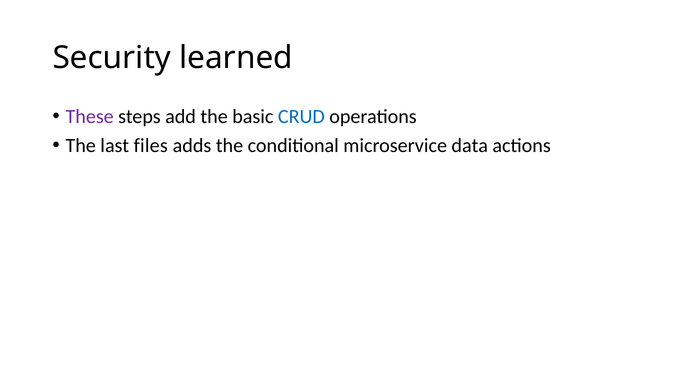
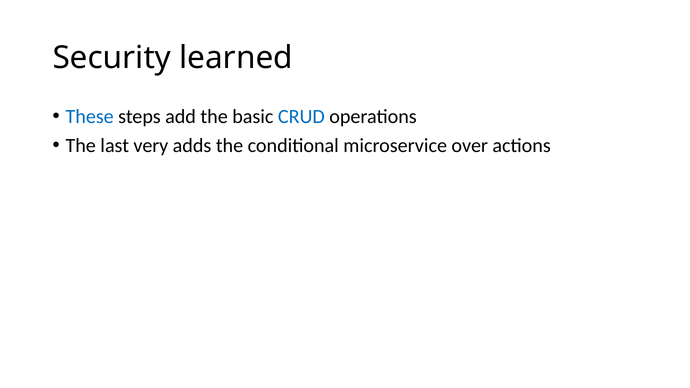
These colour: purple -> blue
files: files -> very
data: data -> over
